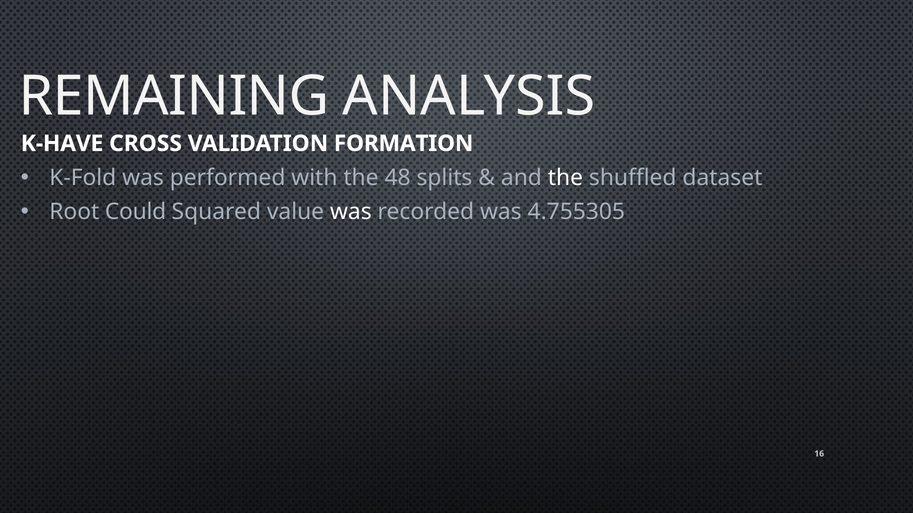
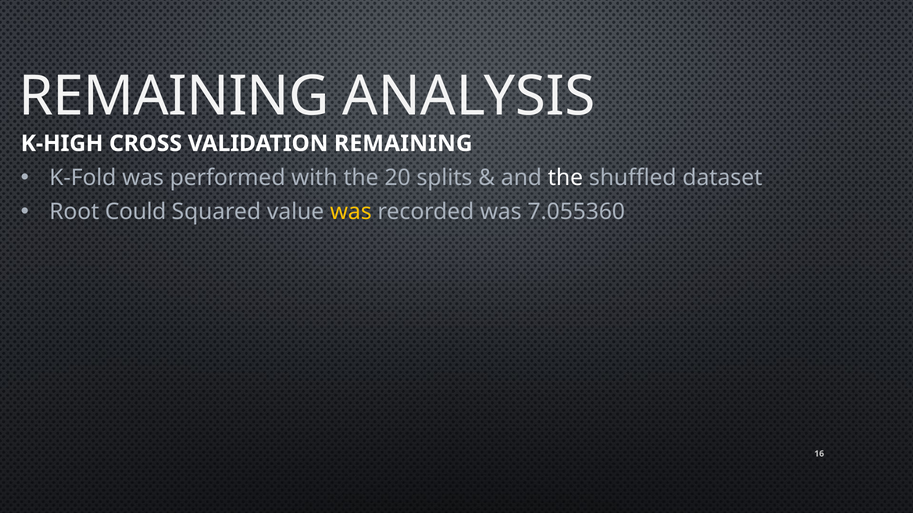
K-HAVE: K-HAVE -> K-HIGH
VALIDATION FORMATION: FORMATION -> REMAINING
48: 48 -> 20
was at (351, 212) colour: white -> yellow
4.755305: 4.755305 -> 7.055360
